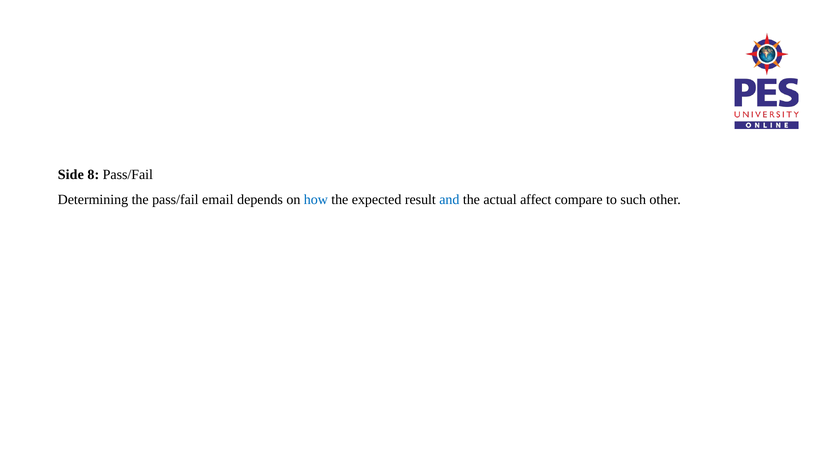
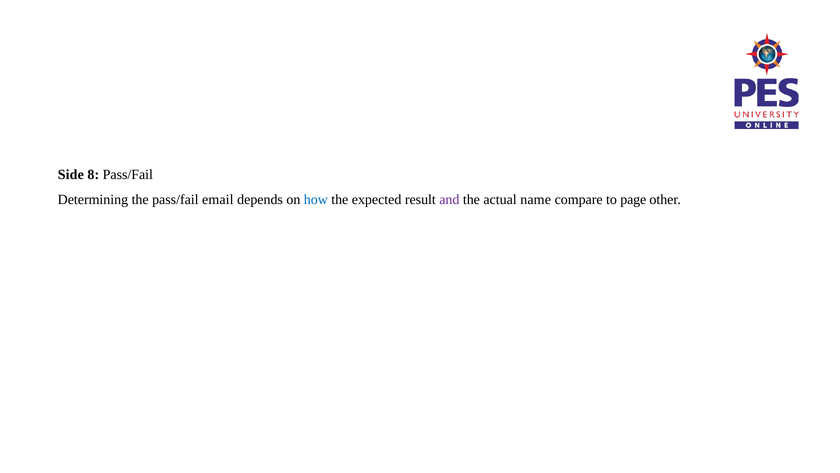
and colour: blue -> purple
affect: affect -> name
such: such -> page
